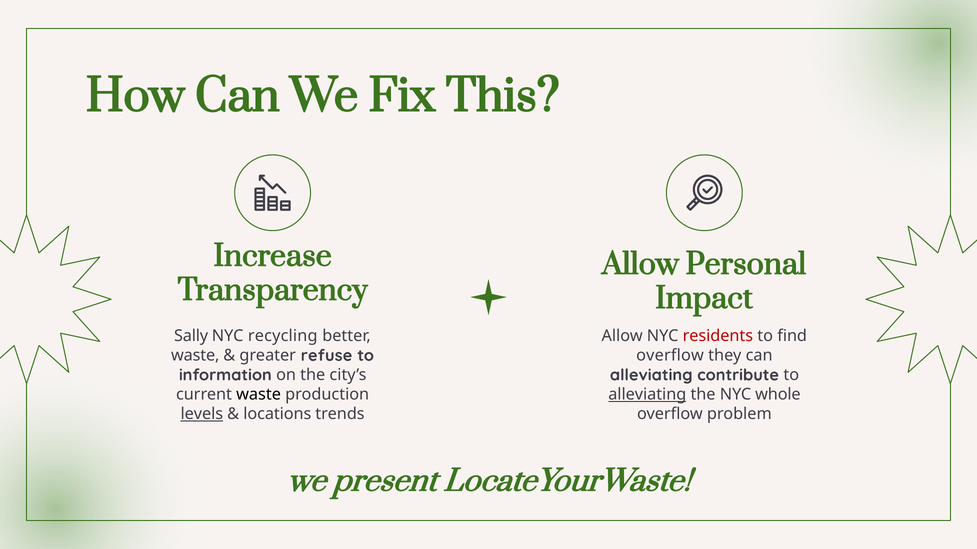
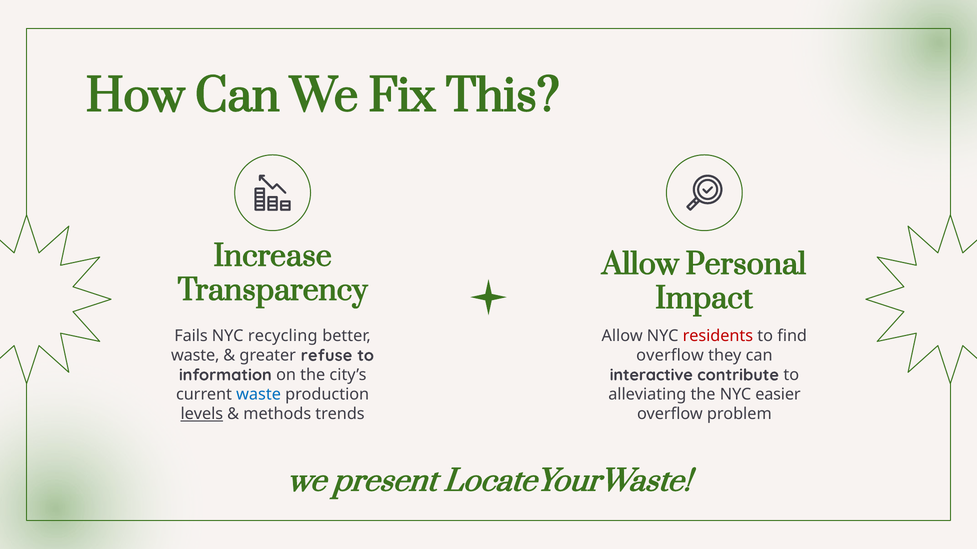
Sally: Sally -> Fails
alleviating at (651, 375): alleviating -> interactive
waste at (259, 395) colour: black -> blue
alleviating at (647, 395) underline: present -> none
whole: whole -> easier
locations: locations -> methods
